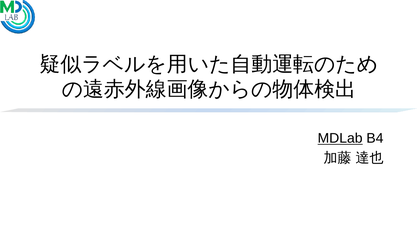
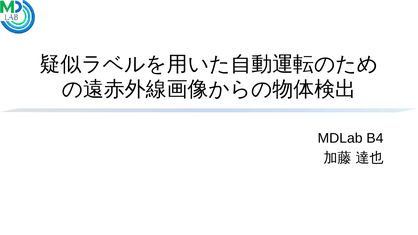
MDLab underline: present -> none
